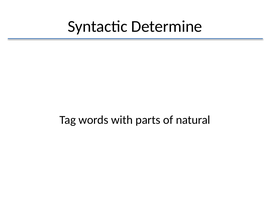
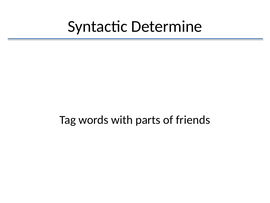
natural: natural -> friends
